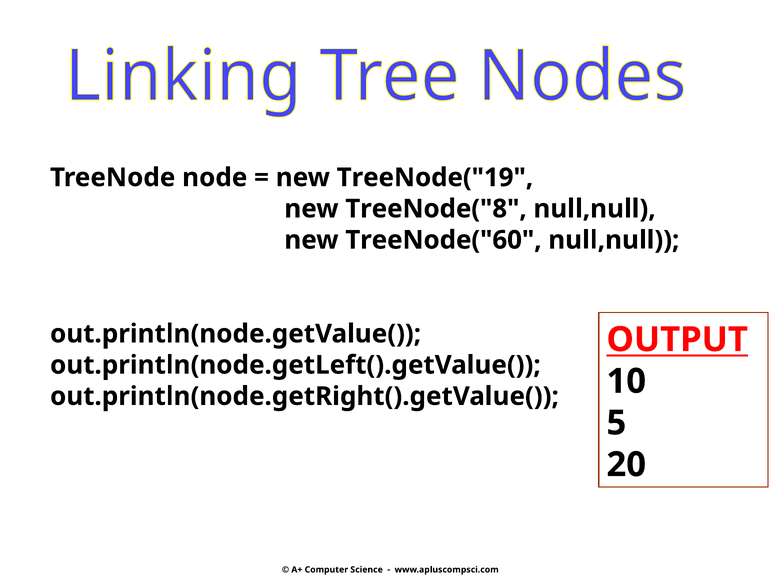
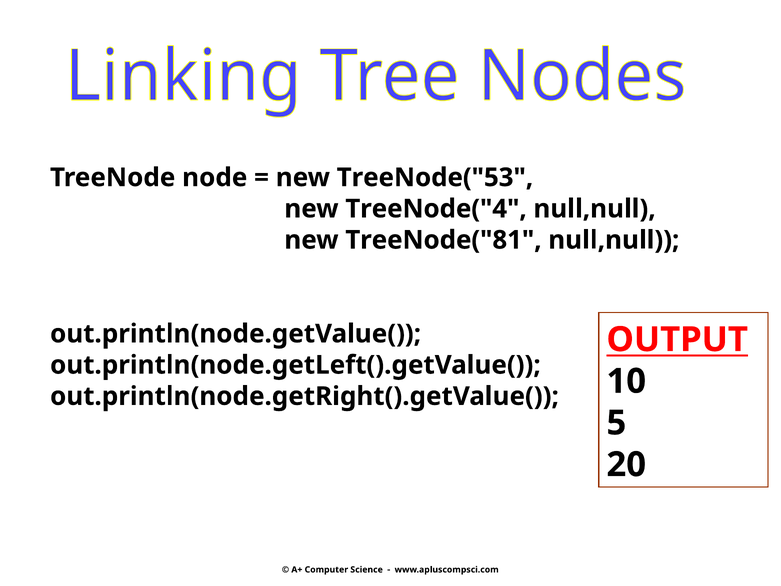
TreeNode("19: TreeNode("19 -> TreeNode("53
TreeNode("8: TreeNode("8 -> TreeNode("4
TreeNode("60: TreeNode("60 -> TreeNode("81
